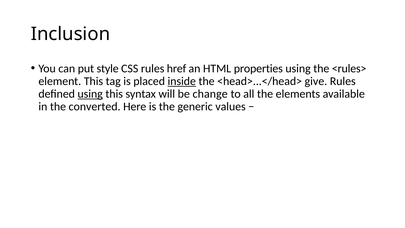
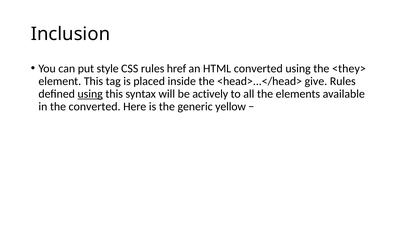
HTML properties: properties -> converted
<rules>: <rules> -> <they>
inside underline: present -> none
change: change -> actively
values: values -> yellow
